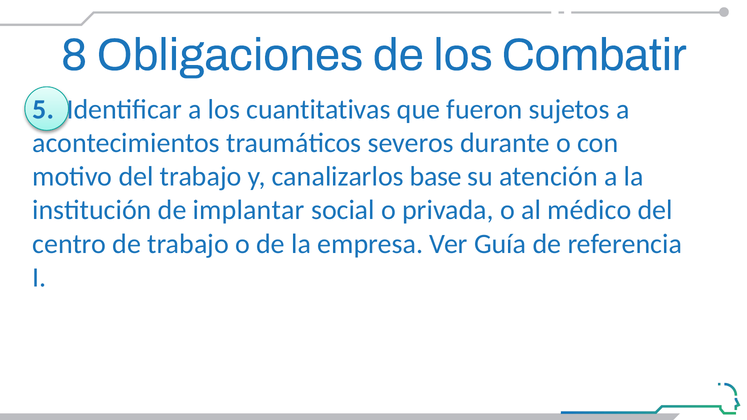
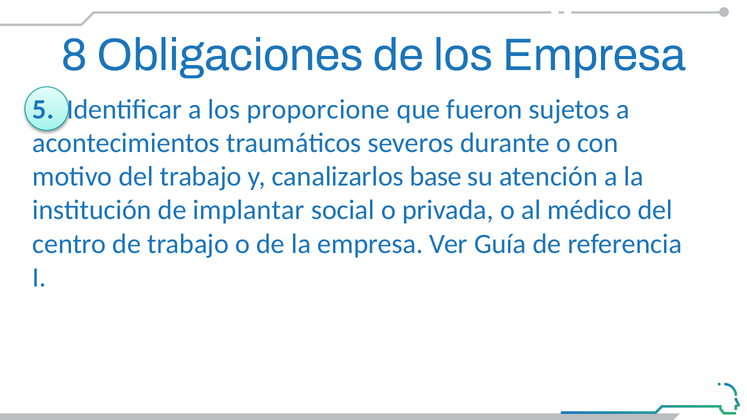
los Combatir: Combatir -> Empresa
cuantitativas: cuantitativas -> proporcione
